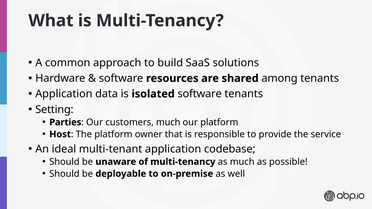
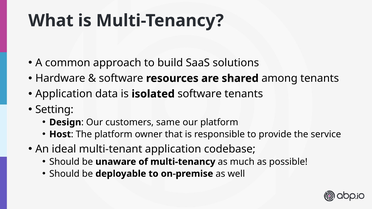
Parties: Parties -> Design
customers much: much -> same
